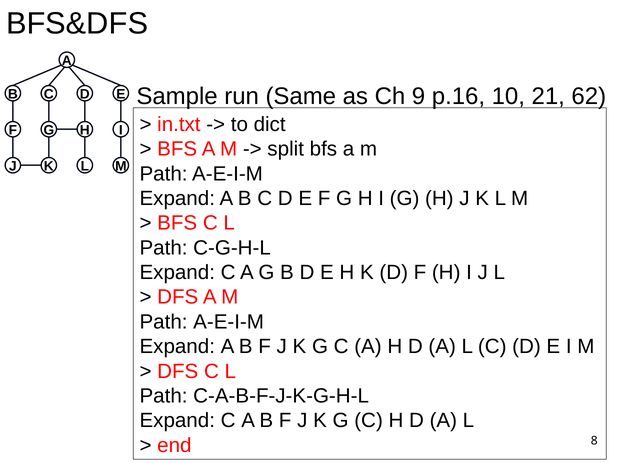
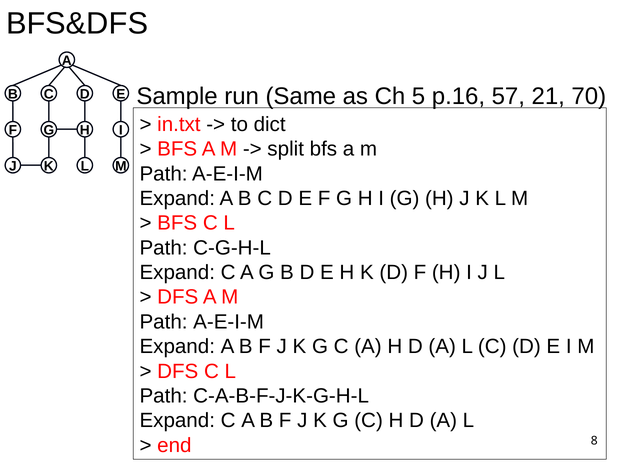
9: 9 -> 5
10: 10 -> 57
62: 62 -> 70
